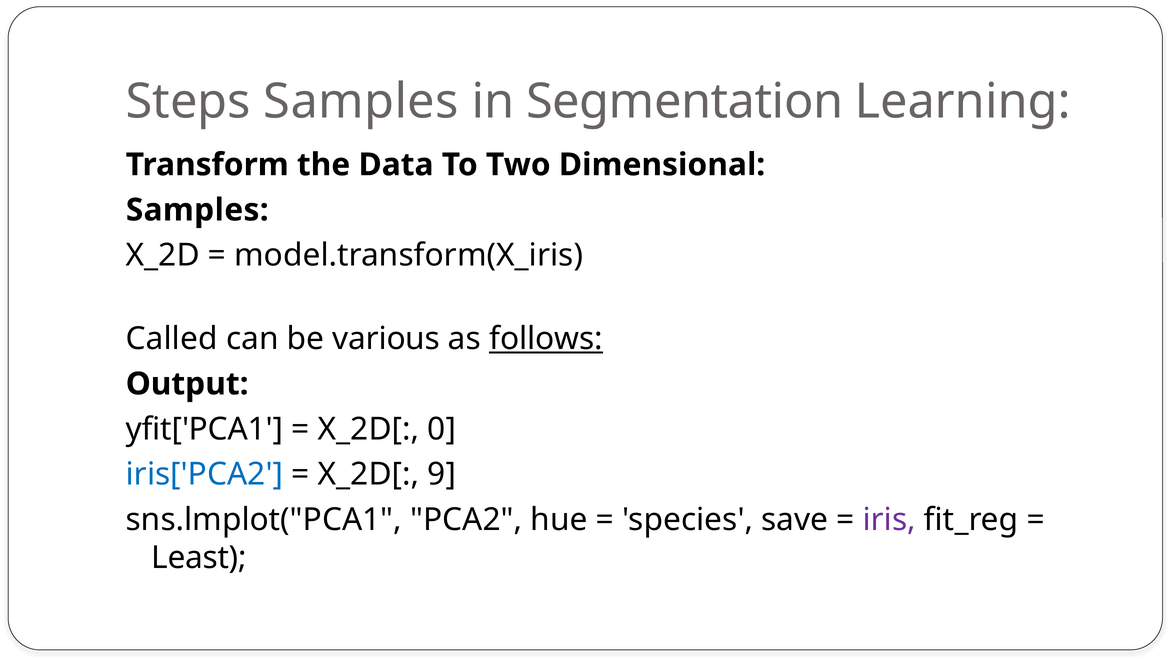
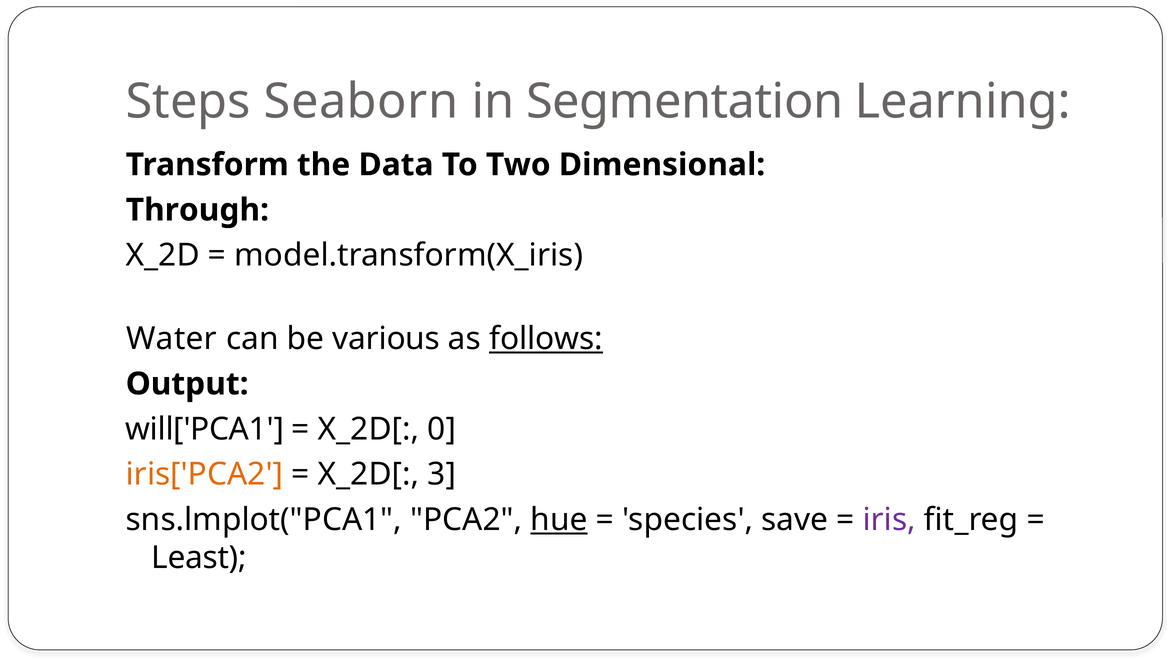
Steps Samples: Samples -> Seaborn
Samples at (197, 210): Samples -> Through
Called: Called -> Water
yfit['PCA1: yfit['PCA1 -> will['PCA1
iris['PCA2 colour: blue -> orange
9: 9 -> 3
hue underline: none -> present
